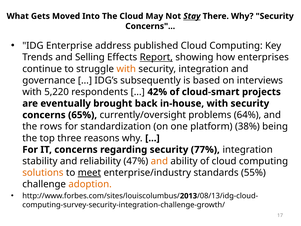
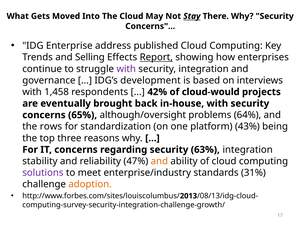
with at (126, 69) colour: orange -> purple
subsequently: subsequently -> development
5,220: 5,220 -> 1,458
cloud-smart: cloud-smart -> cloud-would
currently/oversight: currently/oversight -> although/oversight
38%: 38% -> 43%
77%: 77% -> 63%
solutions colour: orange -> purple
meet underline: present -> none
55%: 55% -> 31%
